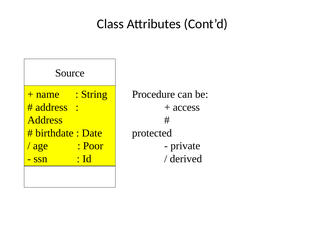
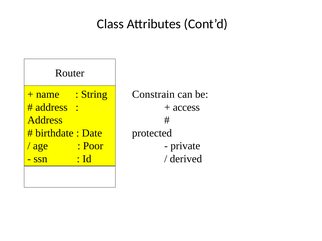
Source: Source -> Router
Procedure: Procedure -> Constrain
